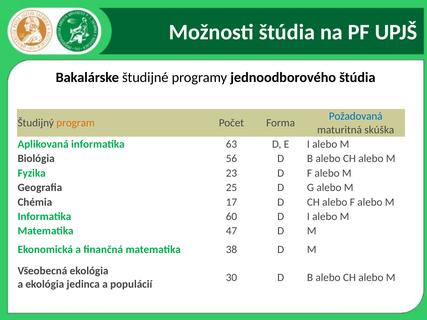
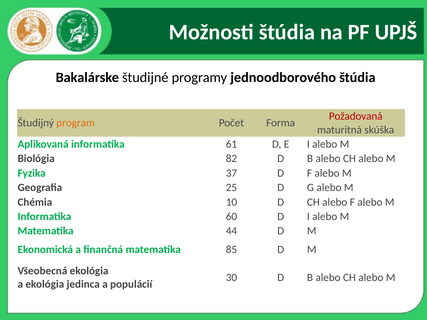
Požadovaná colour: blue -> red
63: 63 -> 61
56: 56 -> 82
23: 23 -> 37
17: 17 -> 10
47: 47 -> 44
38: 38 -> 85
